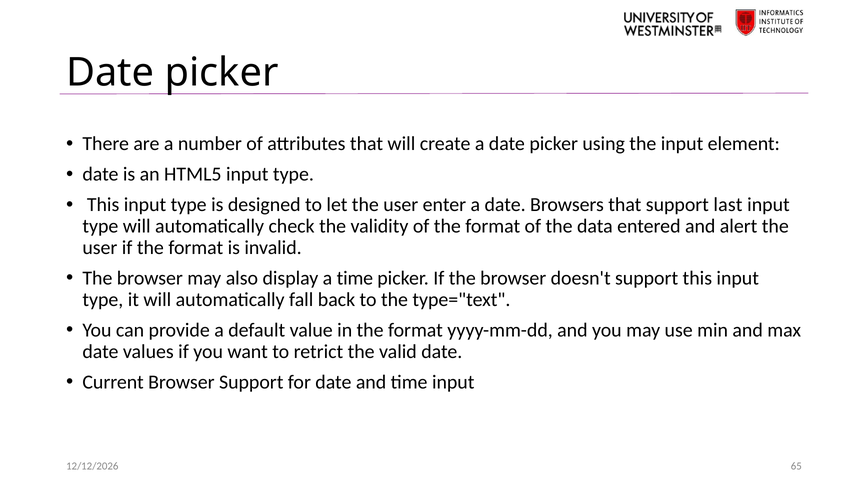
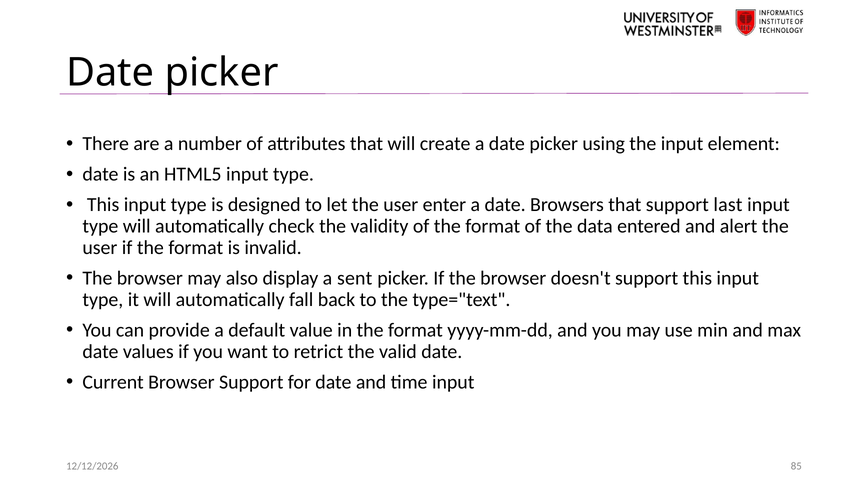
a time: time -> sent
65: 65 -> 85
